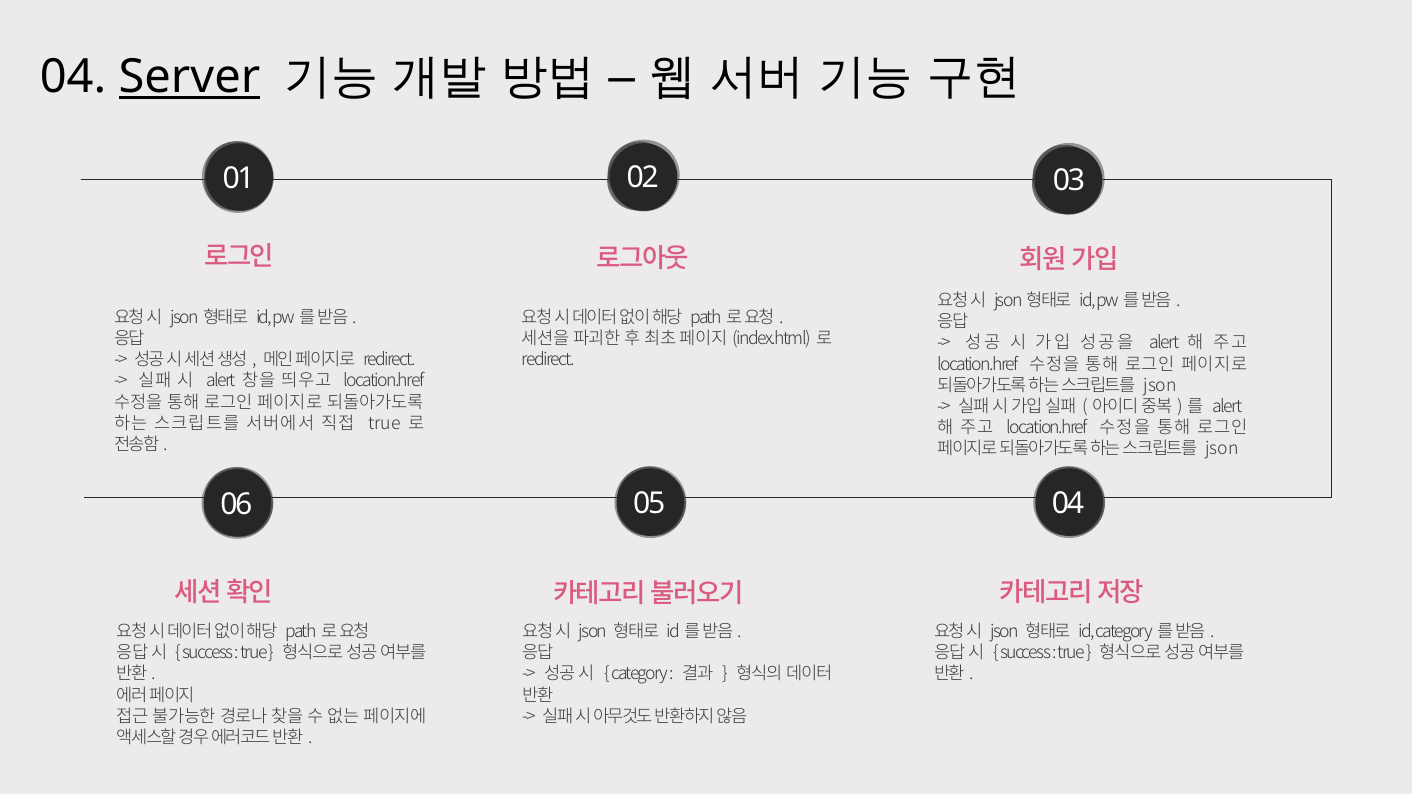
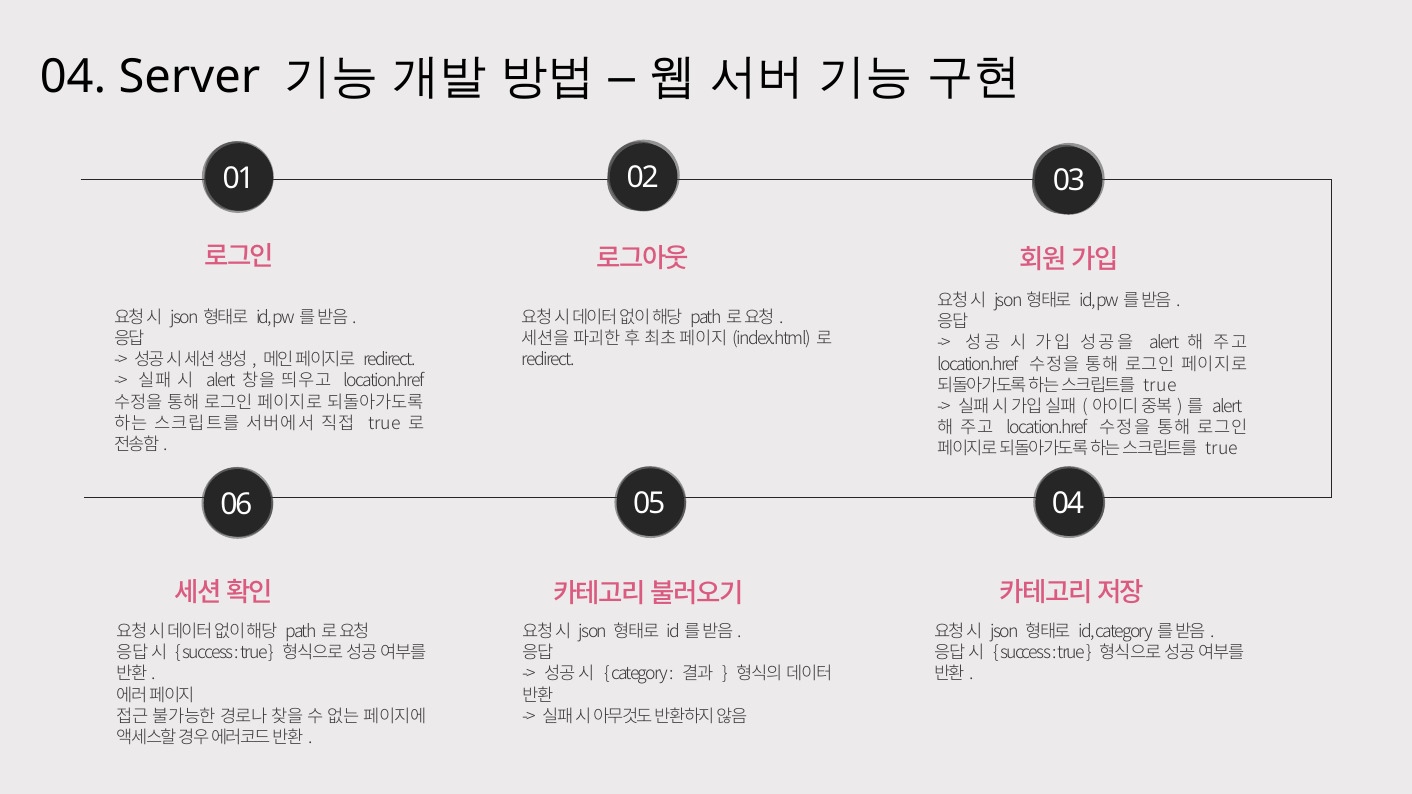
Server underline: present -> none
json at (1160, 386): json -> true
json at (1222, 449): json -> true
